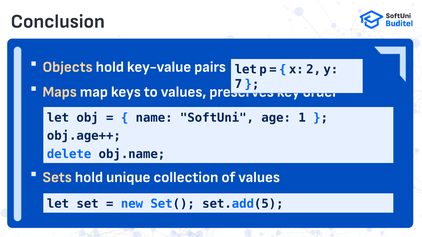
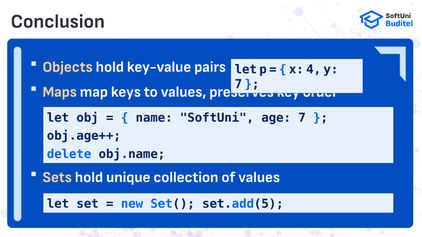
2: 2 -> 4
age 1: 1 -> 7
